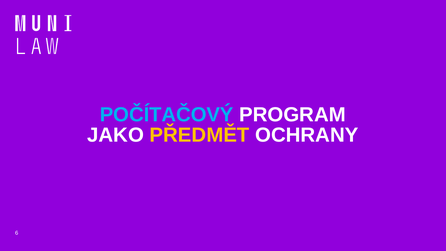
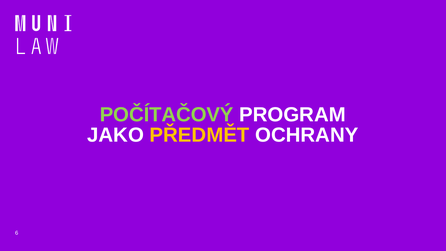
POČÍTAČOVÝ colour: light blue -> light green
